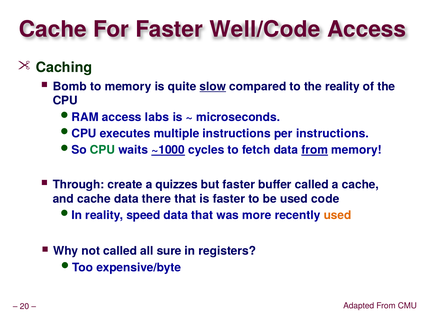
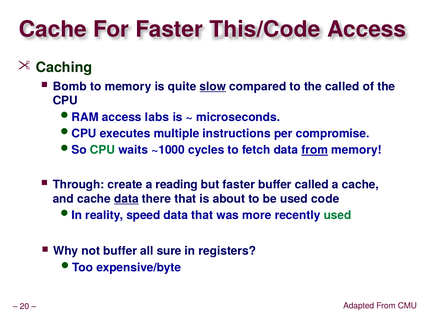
Well/Code: Well/Code -> This/Code
the reality: reality -> called
per instructions: instructions -> compromise
~1000 underline: present -> none
quizzes: quizzes -> reading
data at (126, 199) underline: none -> present
is faster: faster -> about
used at (338, 215) colour: orange -> green
not called: called -> buffer
